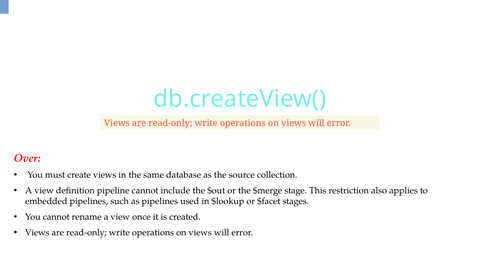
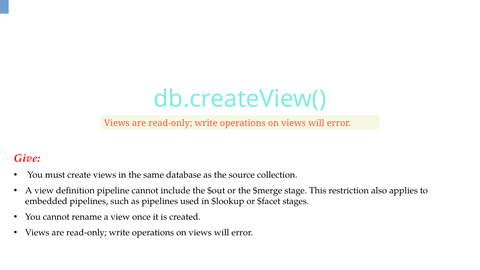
Over: Over -> Give
